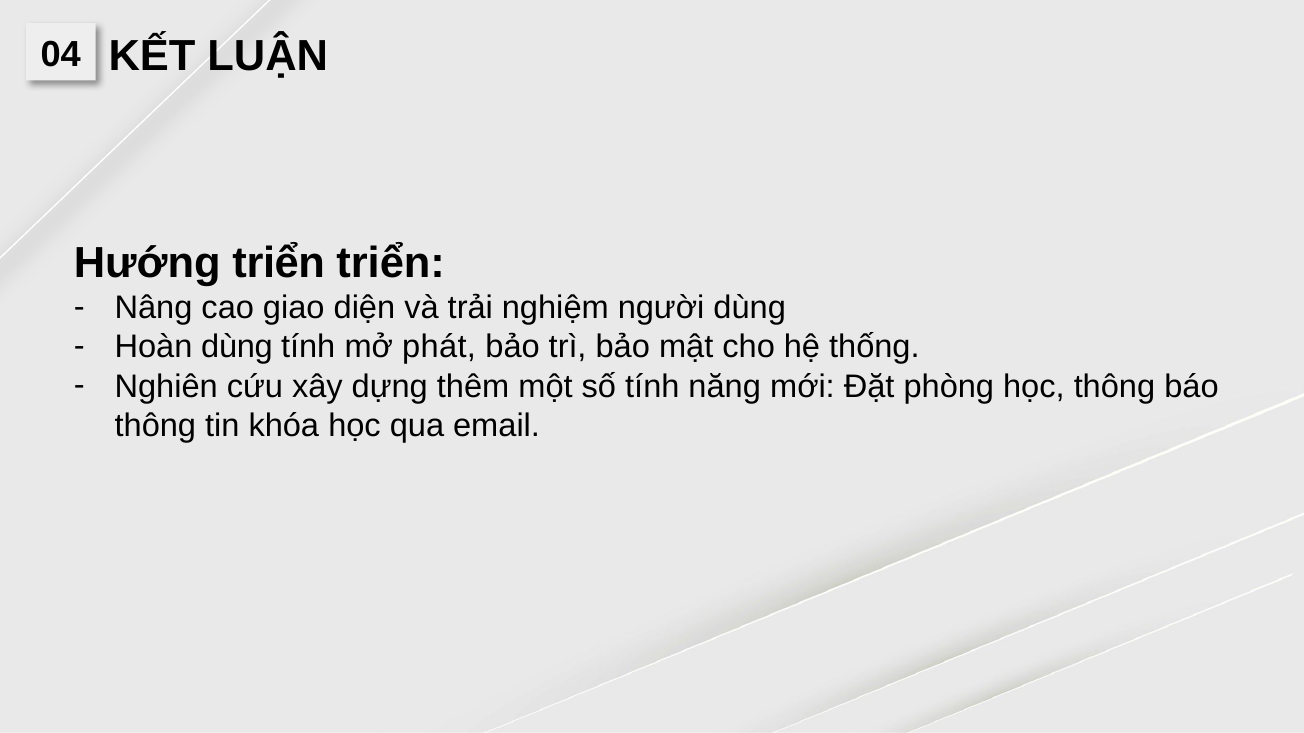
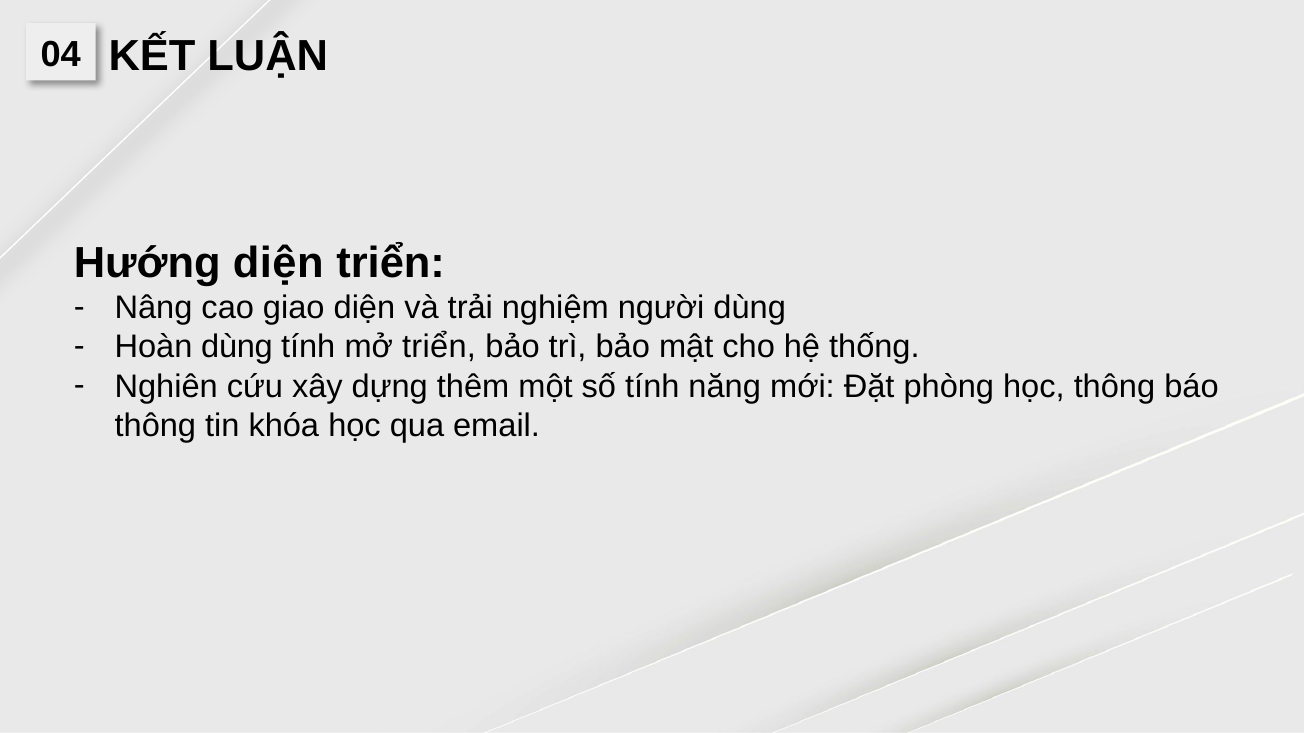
Hướng triển: triển -> diện
mở phát: phát -> triển
